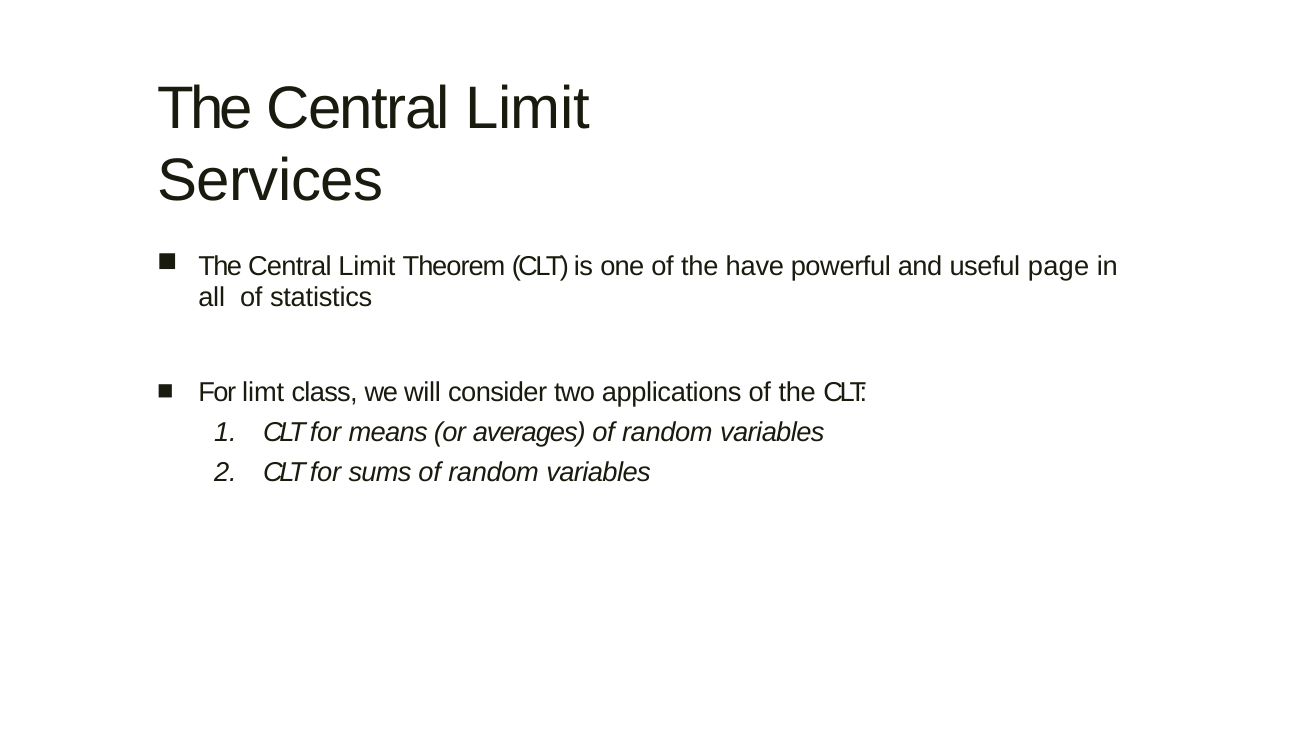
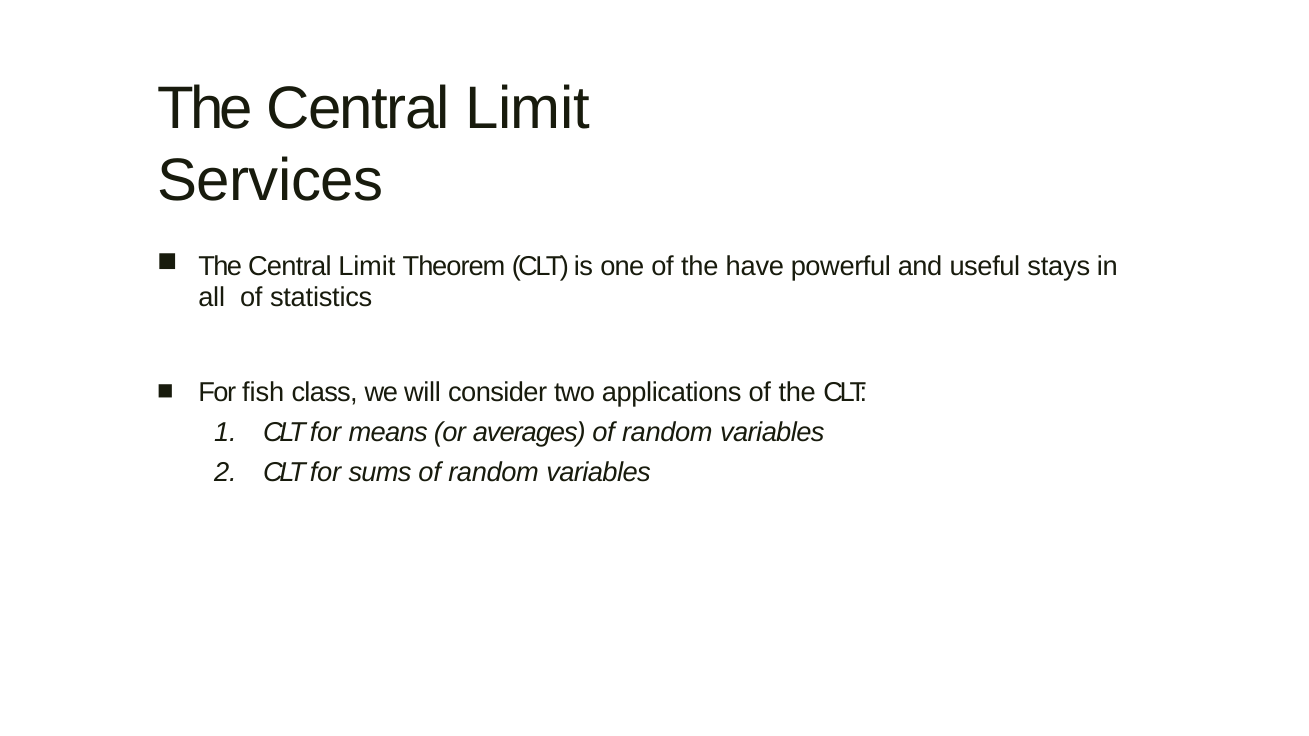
page: page -> stays
limt: limt -> fish
